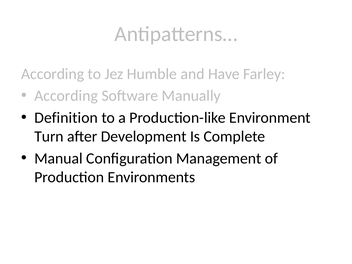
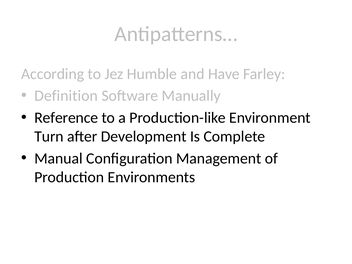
According at (66, 96): According -> Definition
Definition: Definition -> Reference
